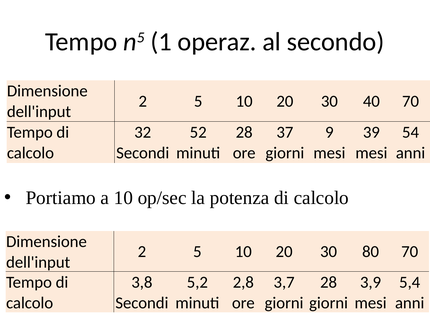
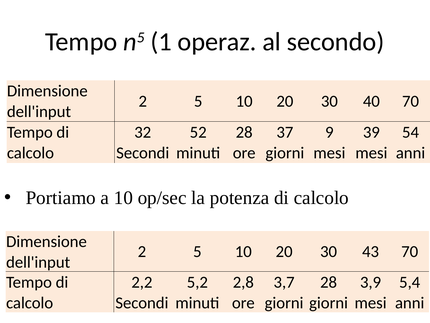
80: 80 -> 43
3,8: 3,8 -> 2,2
